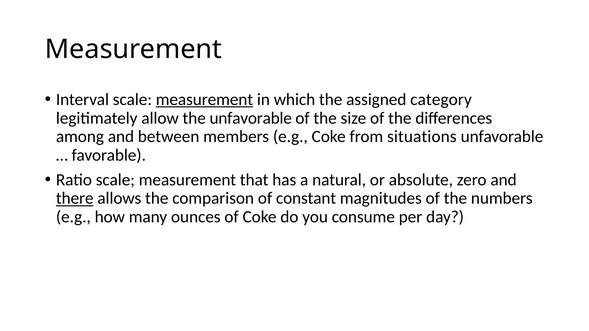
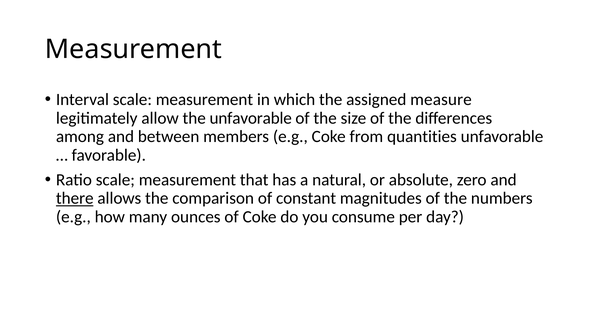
measurement at (204, 100) underline: present -> none
category: category -> measure
situations: situations -> quantities
